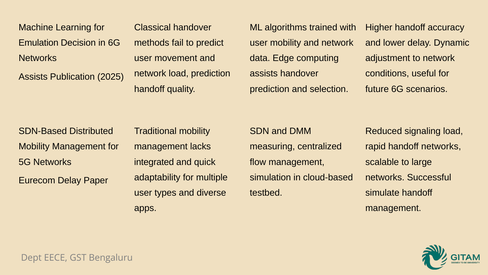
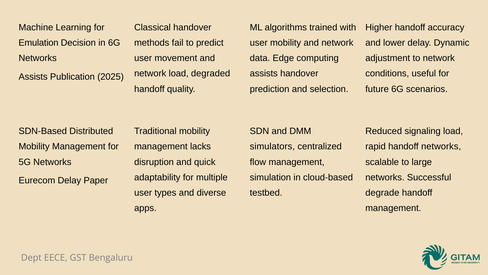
load prediction: prediction -> degraded
measuring: measuring -> simulators
integrated: integrated -> disruption
simulate: simulate -> degrade
